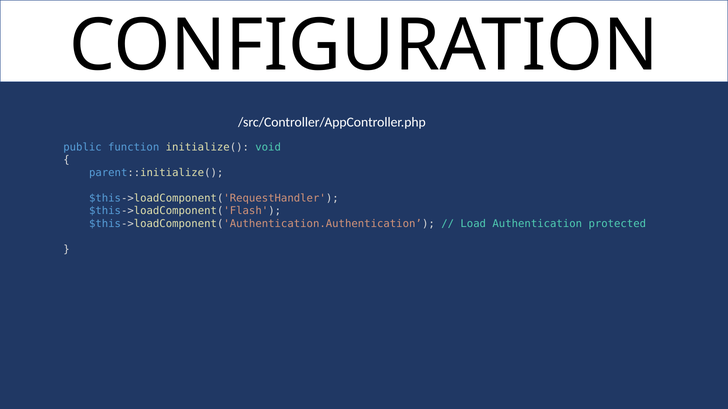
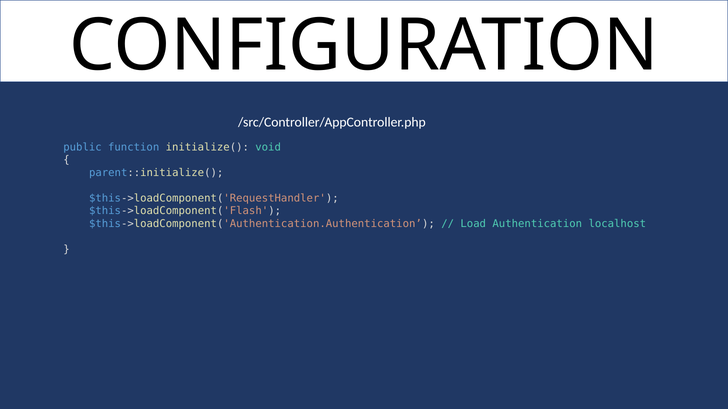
protected: protected -> localhost
